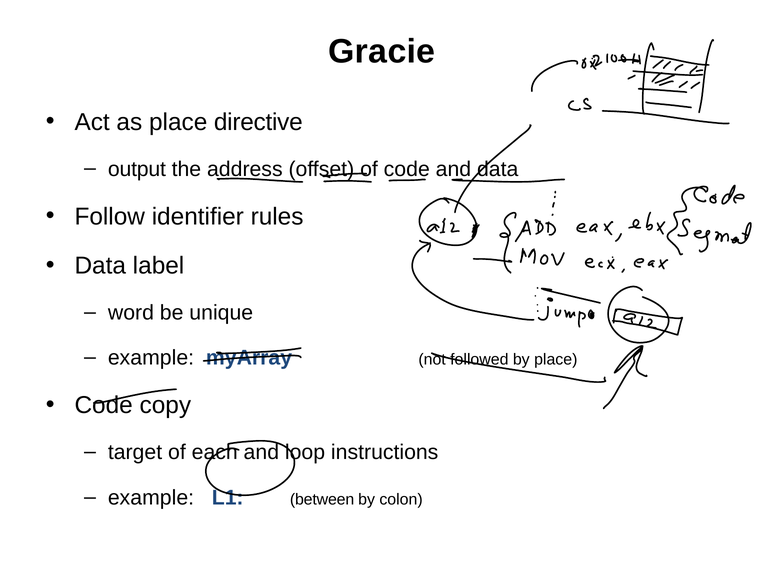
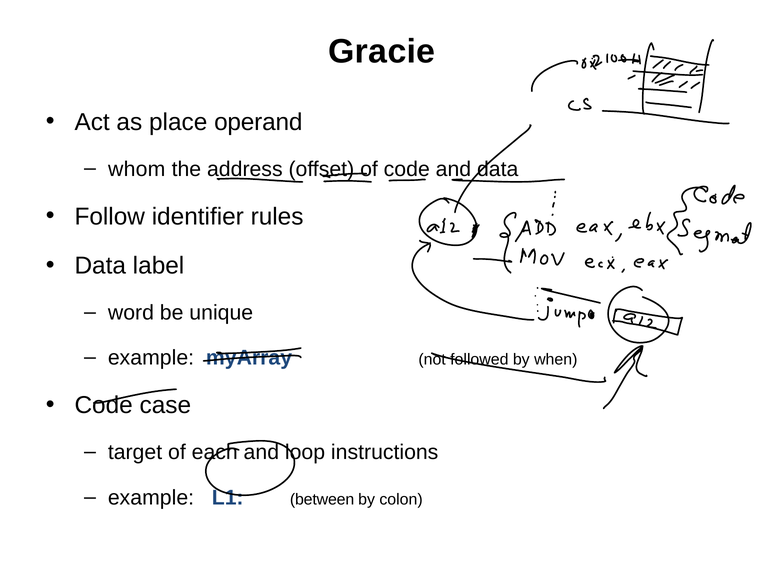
directive: directive -> operand
output: output -> whom
by place: place -> when
copy: copy -> case
